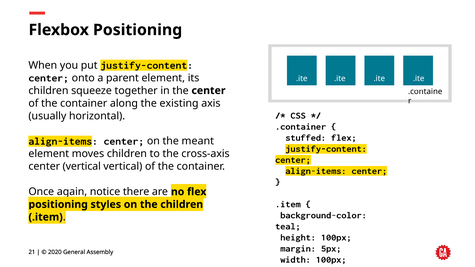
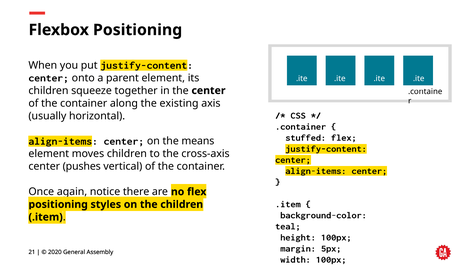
meant: meant -> means
center vertical: vertical -> pushes
